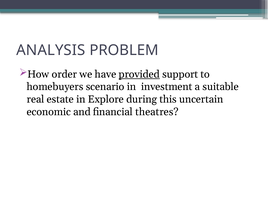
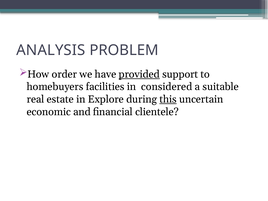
scenario: scenario -> facilities
investment: investment -> considered
this underline: none -> present
theatres: theatres -> clientele
